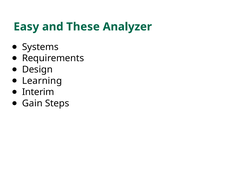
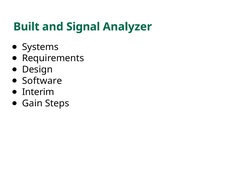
Easy: Easy -> Built
These: These -> Signal
Learning: Learning -> Software
